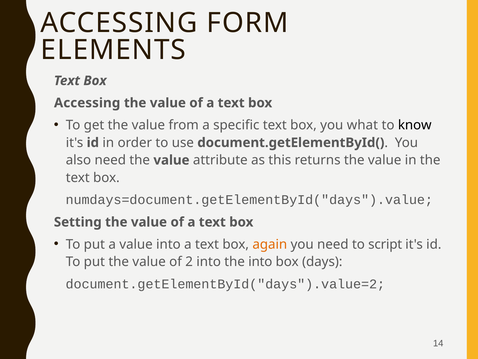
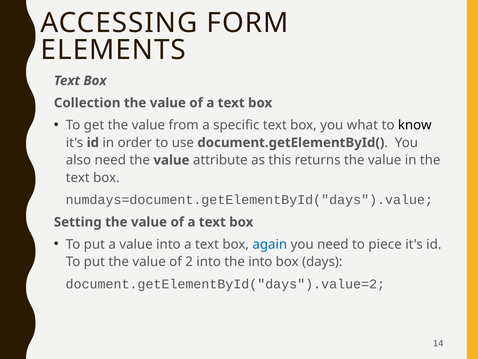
Accessing at (87, 103): Accessing -> Collection
again colour: orange -> blue
script: script -> piece
